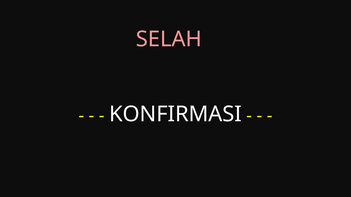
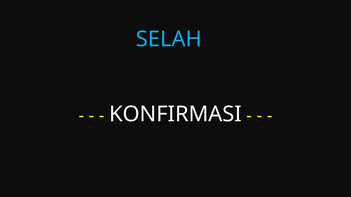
SELAH colour: pink -> light blue
